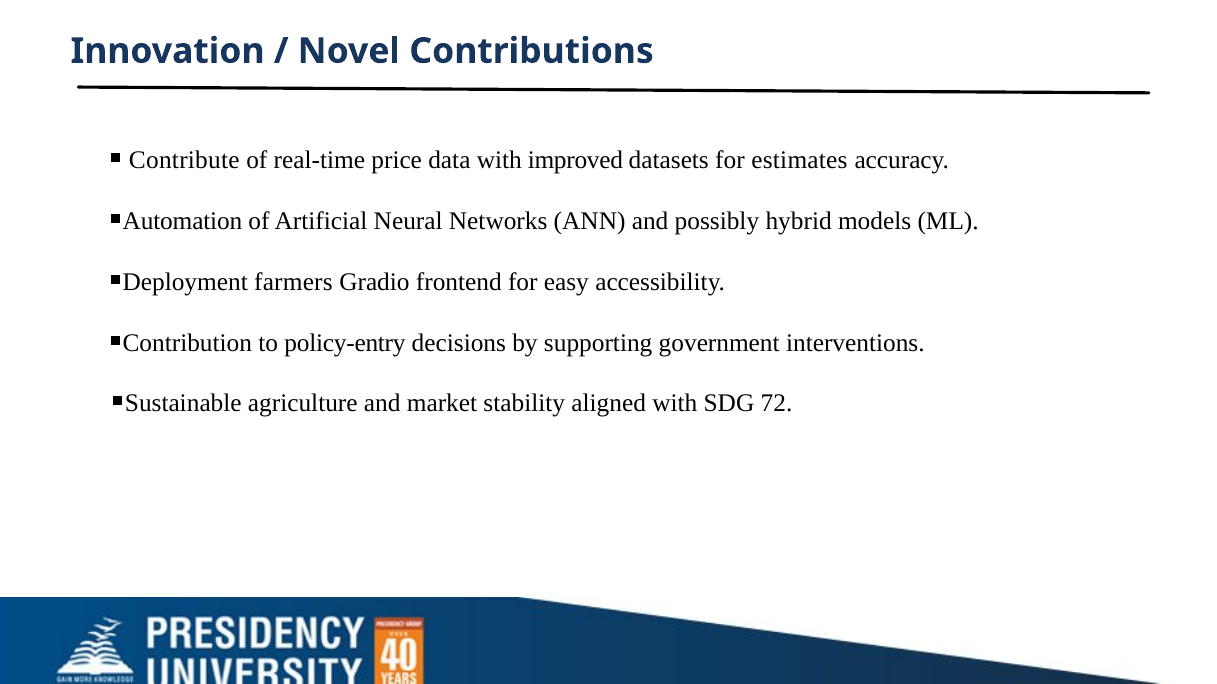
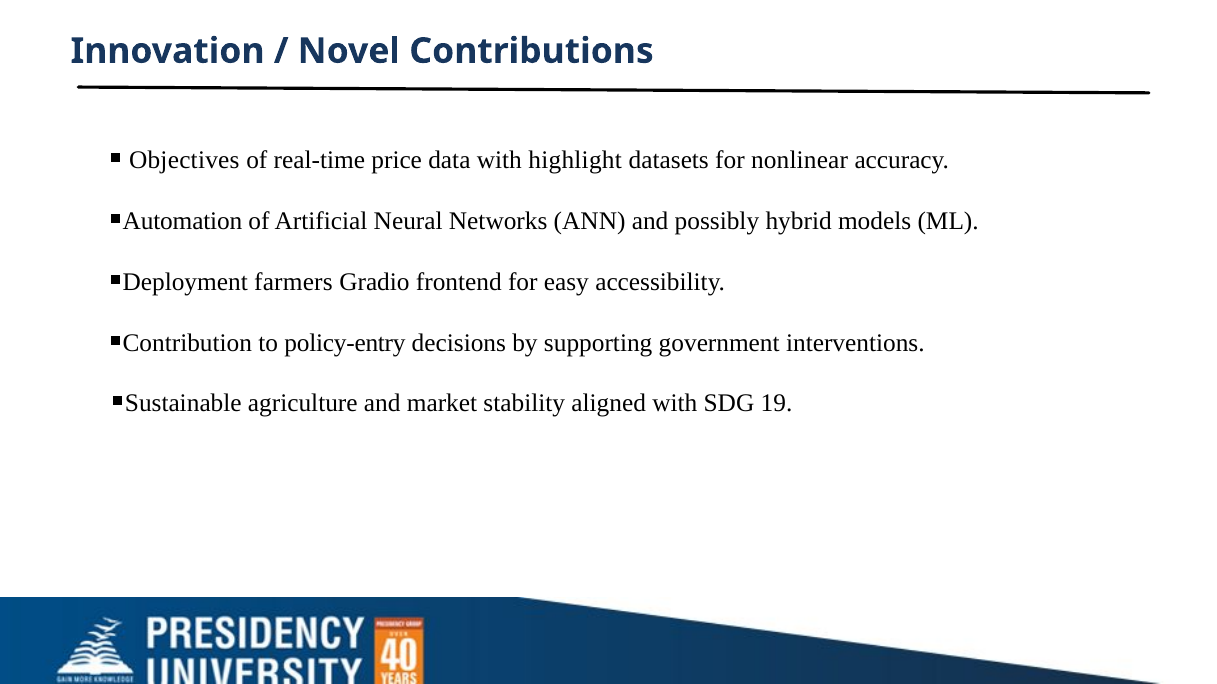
Contribute: Contribute -> Objectives
improved: improved -> highlight
estimates: estimates -> nonlinear
72: 72 -> 19
